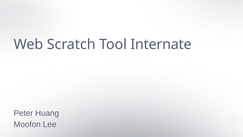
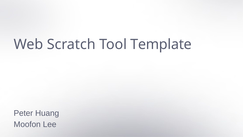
Internate: Internate -> Template
